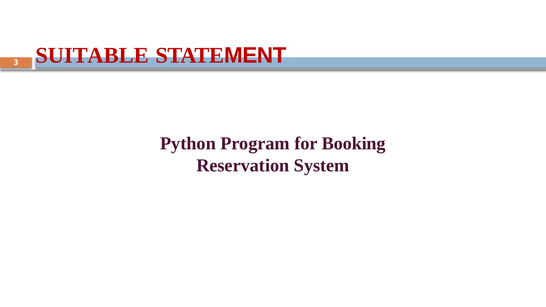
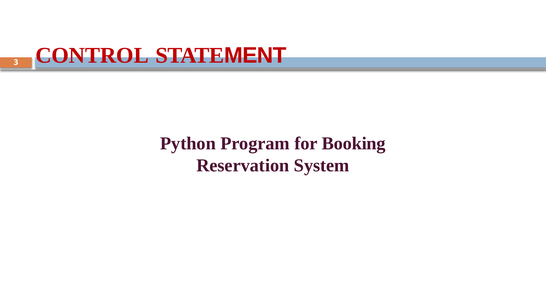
SUITABLE: SUITABLE -> CONTROL
